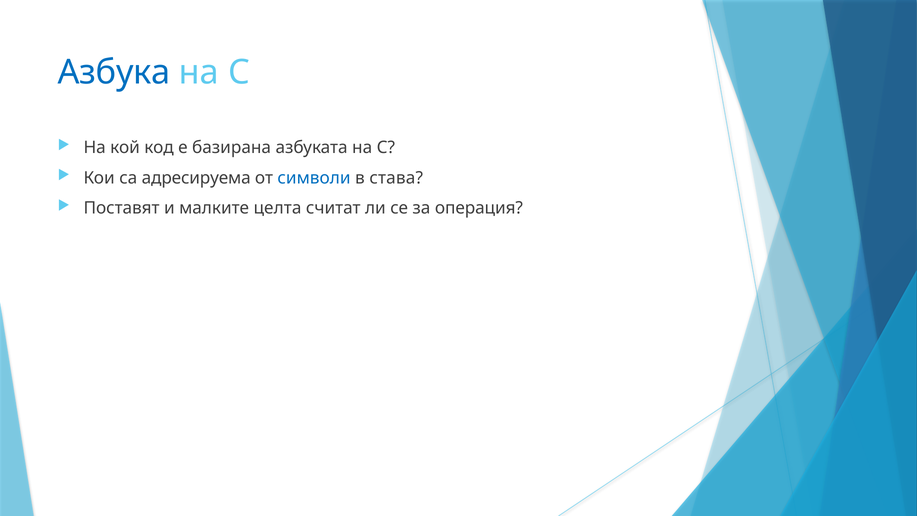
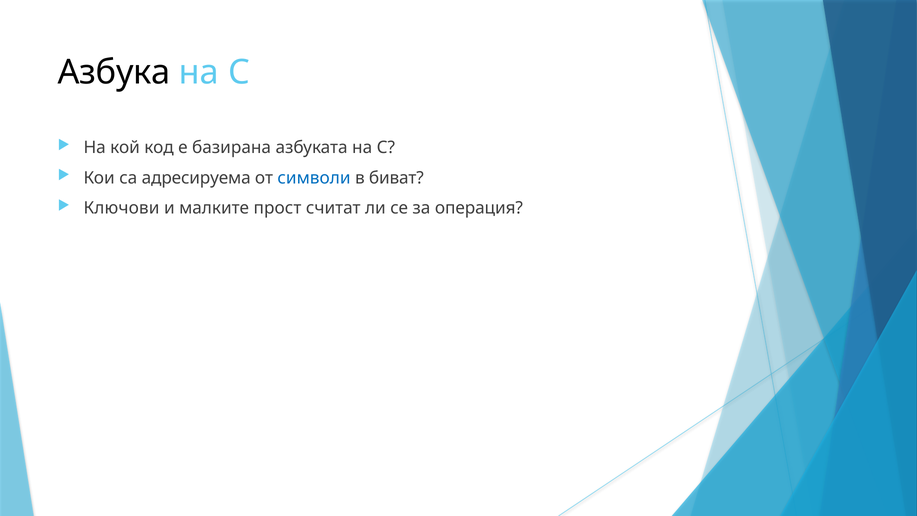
Азбука colour: blue -> black
става: става -> биват
Поставят: Поставят -> Ключови
целта: целта -> прост
